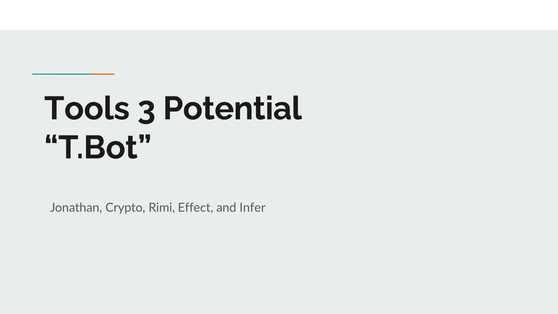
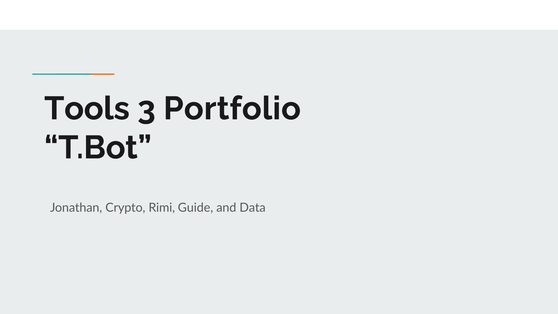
Potential: Potential -> Portfolio
Effect: Effect -> Guide
Infer: Infer -> Data
